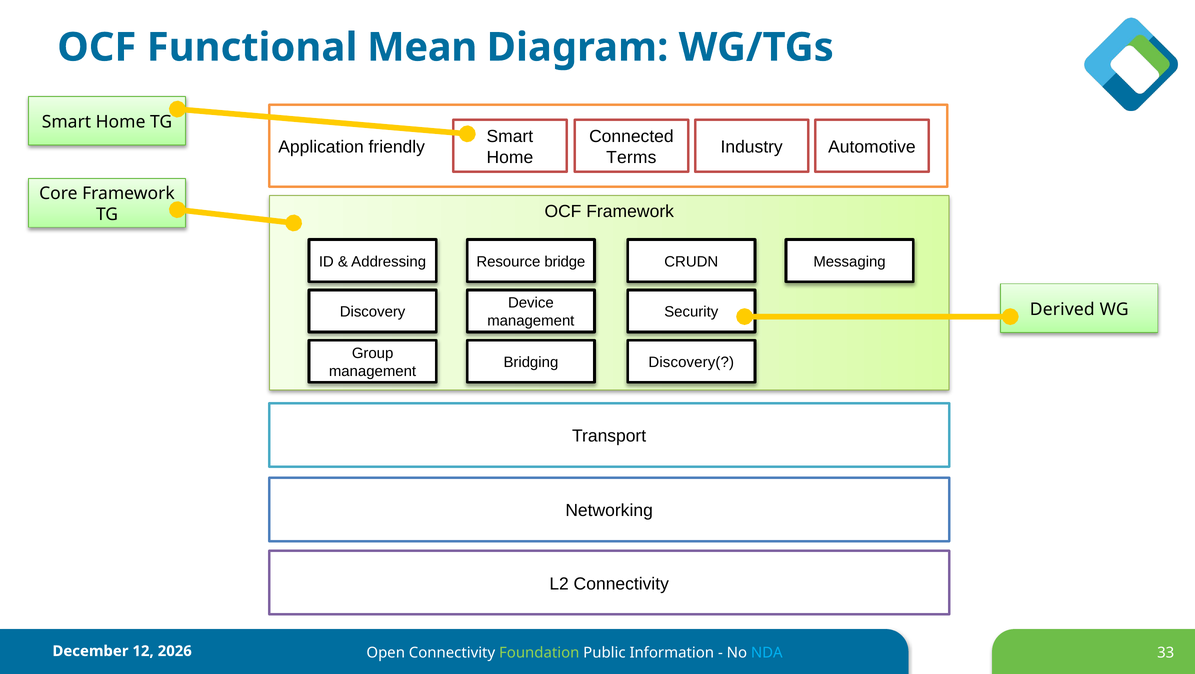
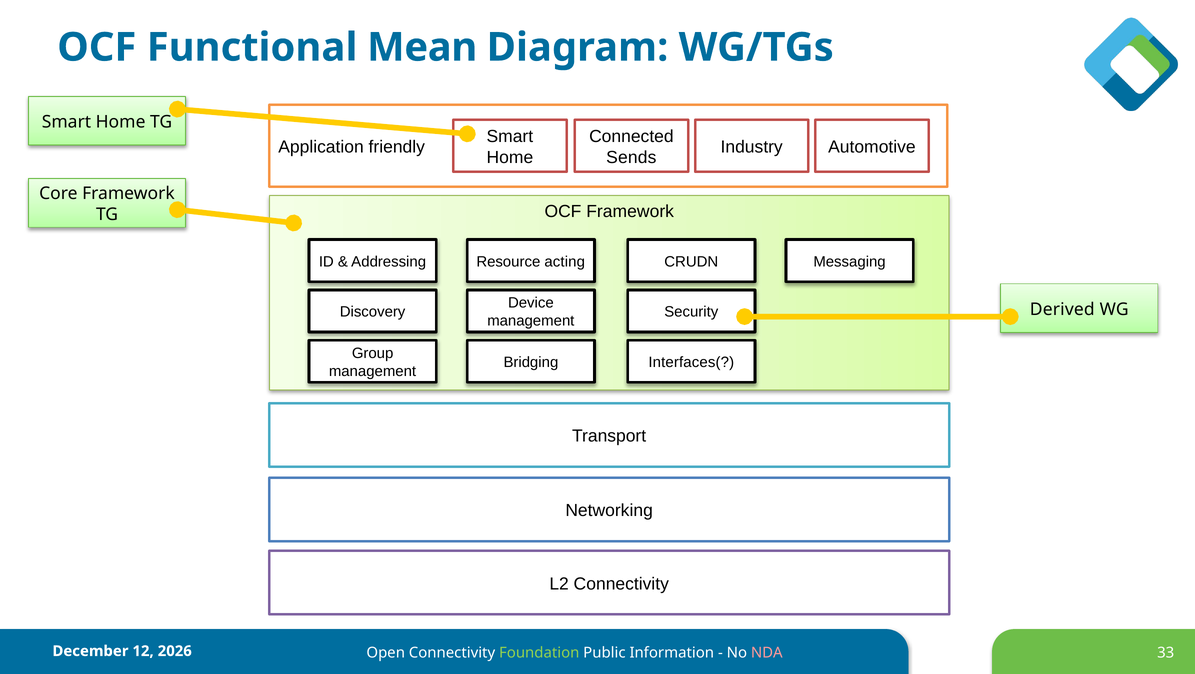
Terms: Terms -> Sends
bridge: bridge -> acting
Discovery(: Discovery( -> Interfaces(
NDA colour: light blue -> pink
